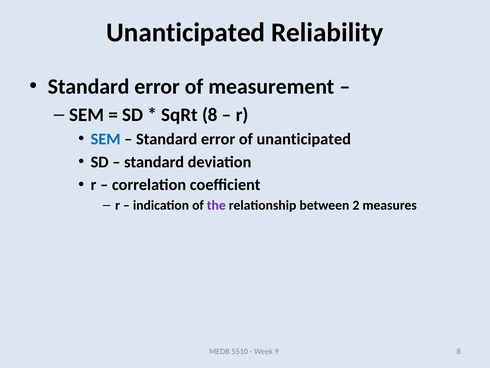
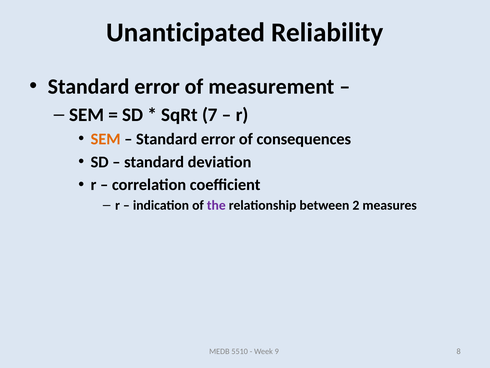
SqRt 8: 8 -> 7
SEM at (106, 139) colour: blue -> orange
of unanticipated: unanticipated -> consequences
